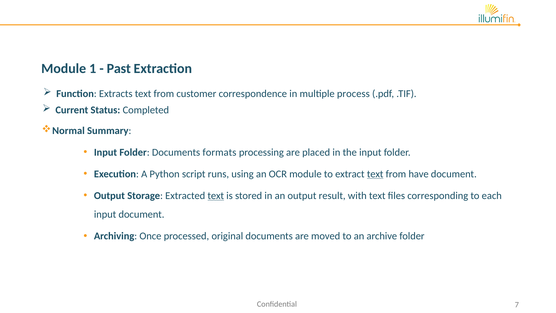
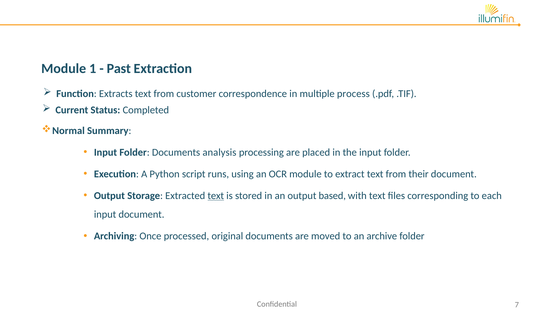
formats: formats -> analysis
text at (375, 174) underline: present -> none
have: have -> their
result: result -> based
